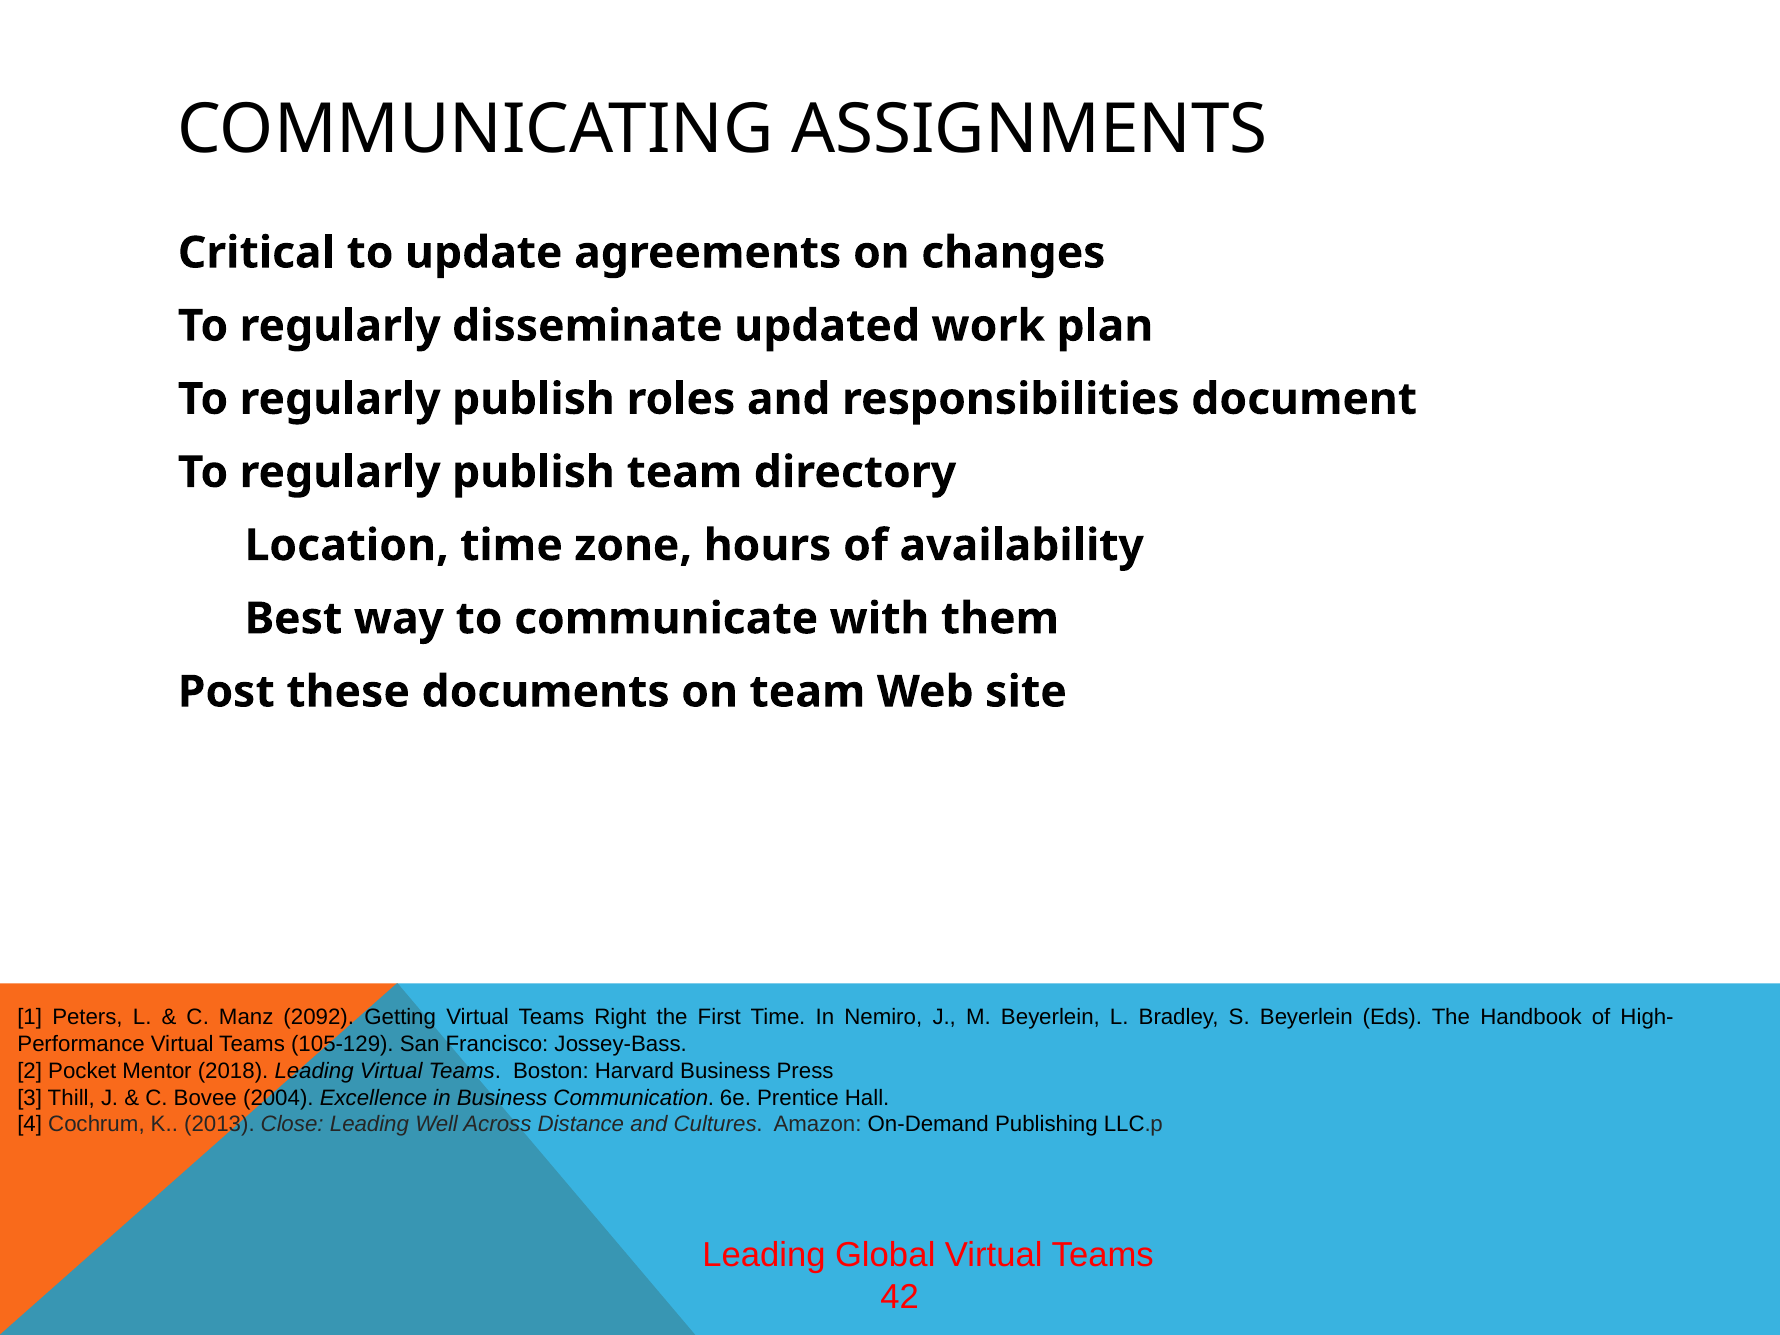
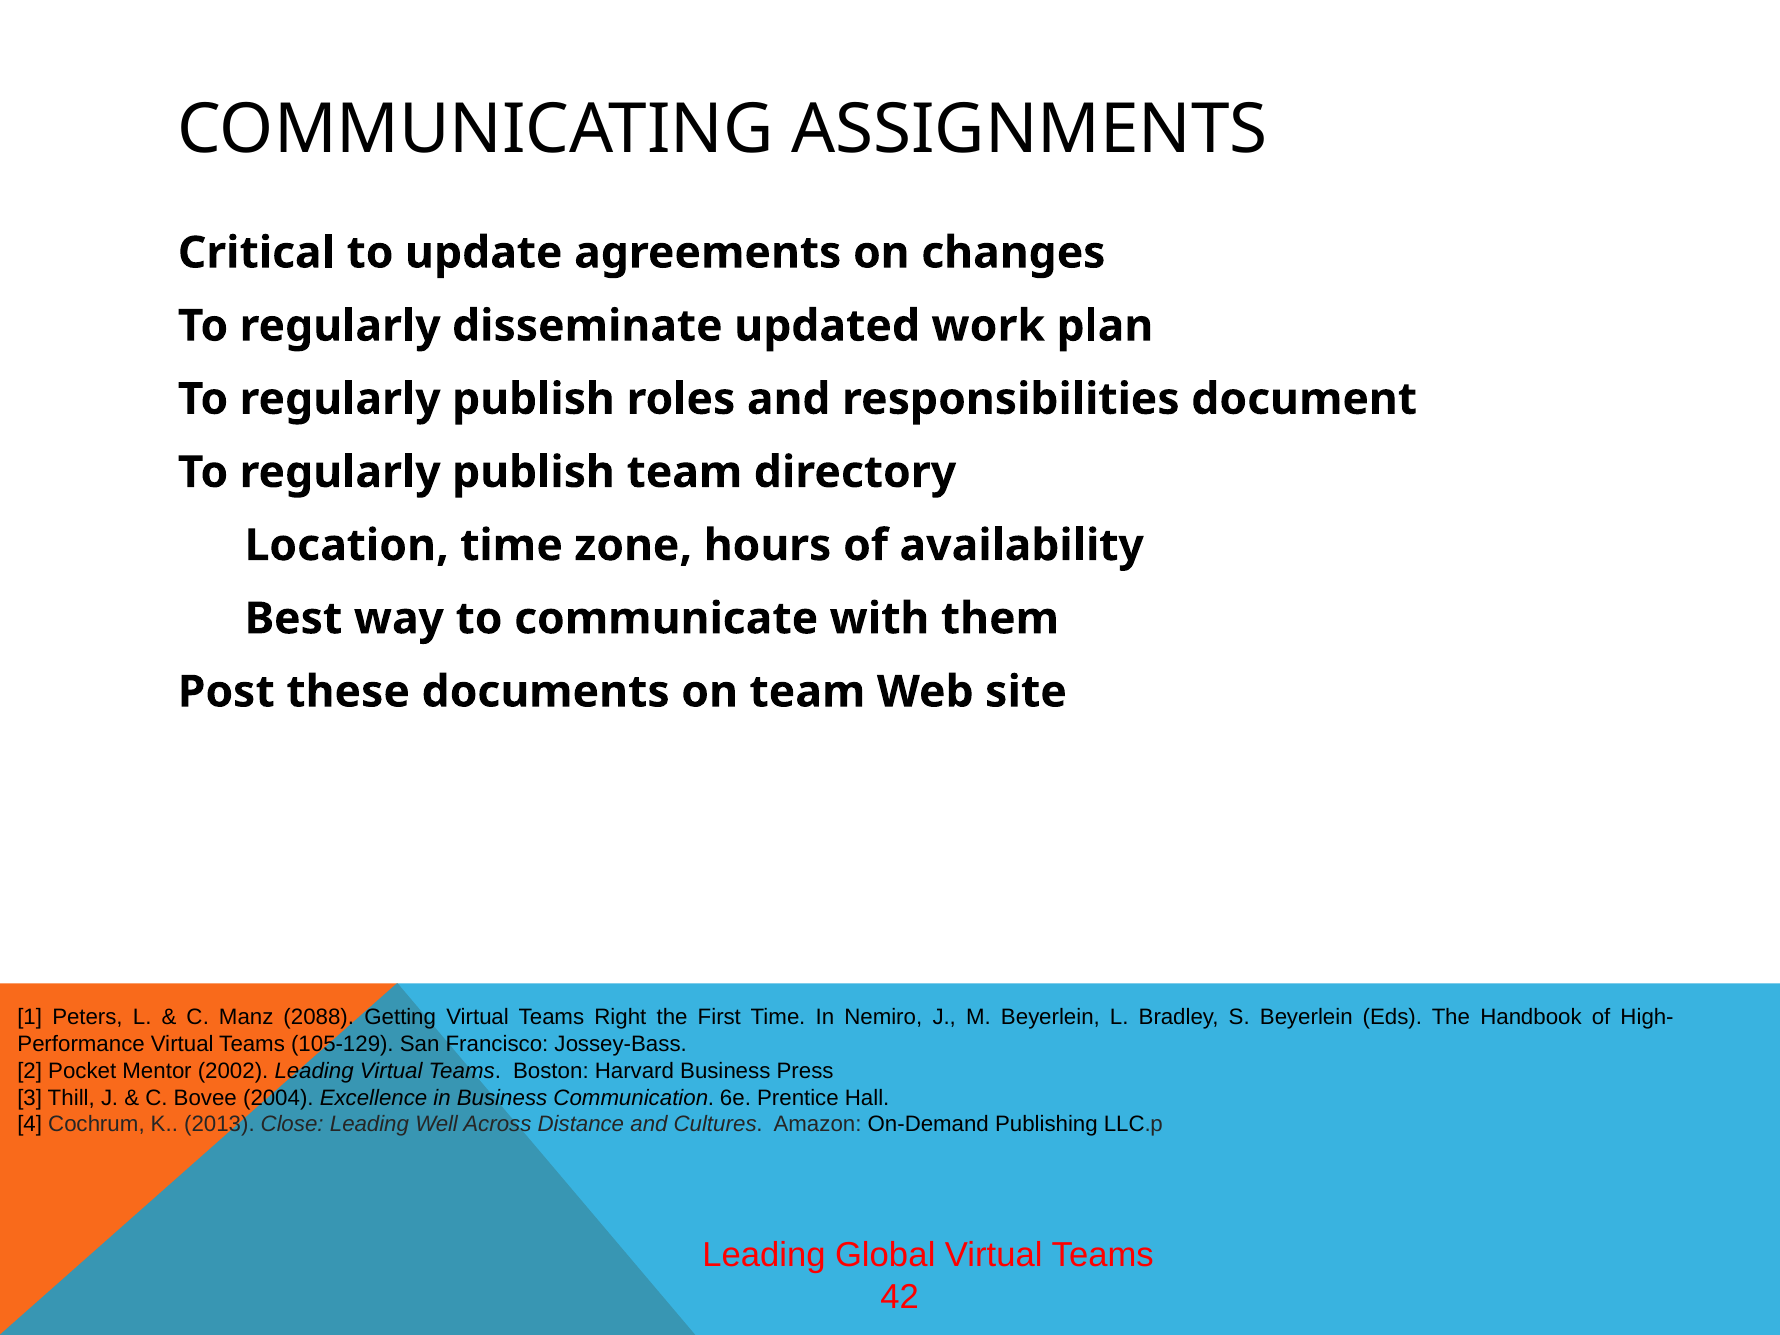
2092: 2092 -> 2088
2018: 2018 -> 2002
